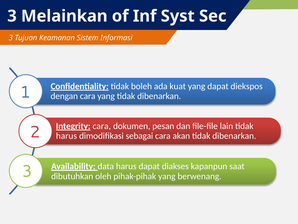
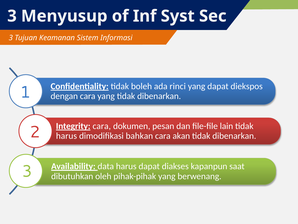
Melainkan: Melainkan -> Menyusup
kuat: kuat -> rinci
sebagai: sebagai -> bahkan
